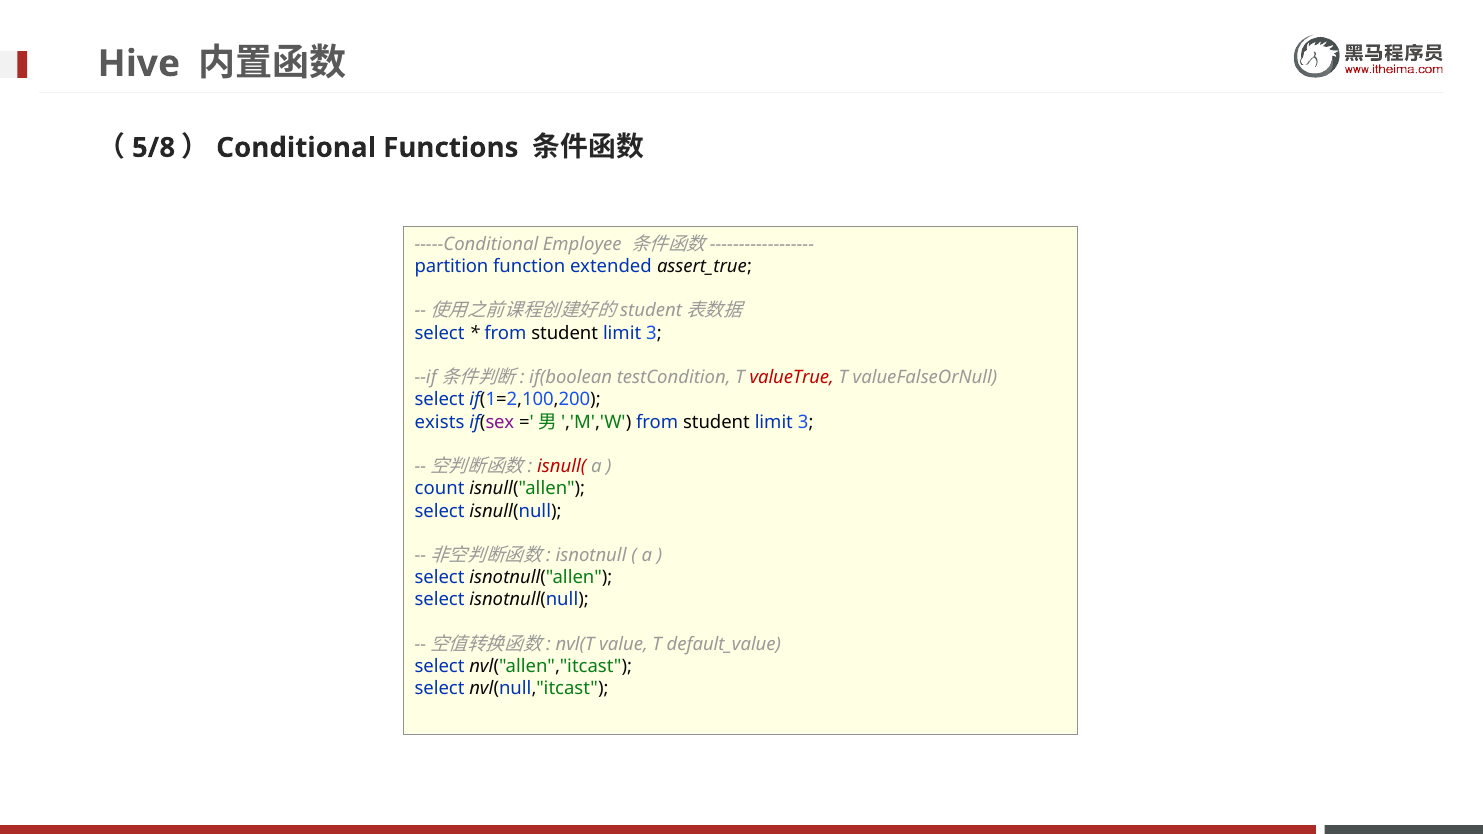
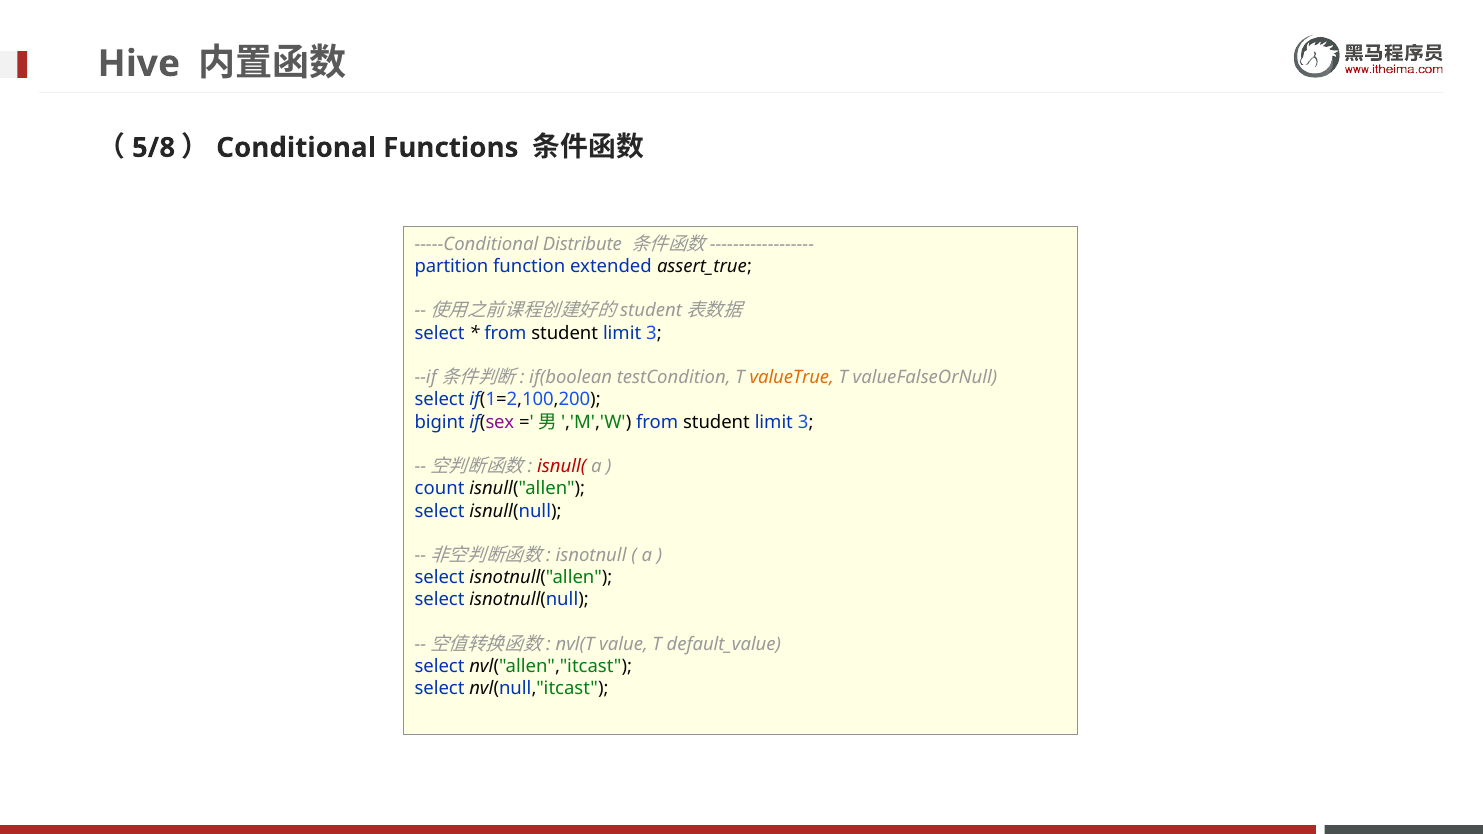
Employee: Employee -> Distribute
valueTrue colour: red -> orange
exists: exists -> bigint
